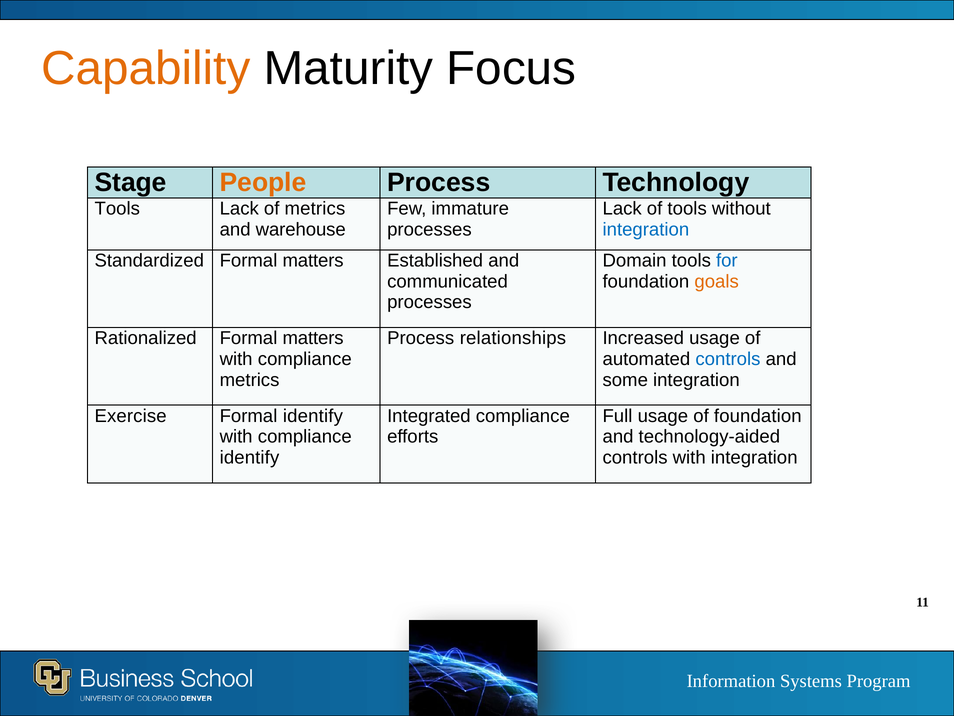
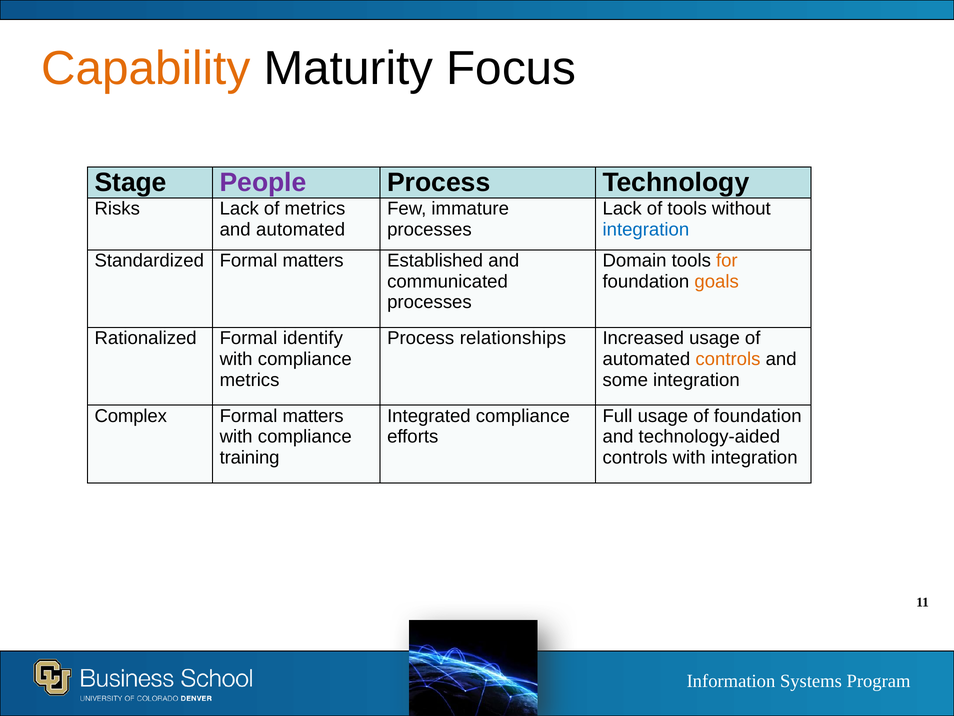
People colour: orange -> purple
Tools at (117, 209): Tools -> Risks
and warehouse: warehouse -> automated
for colour: blue -> orange
Rationalized Formal matters: matters -> identify
controls at (728, 359) colour: blue -> orange
Exercise: Exercise -> Complex
identify at (313, 416): identify -> matters
identify at (249, 457): identify -> training
